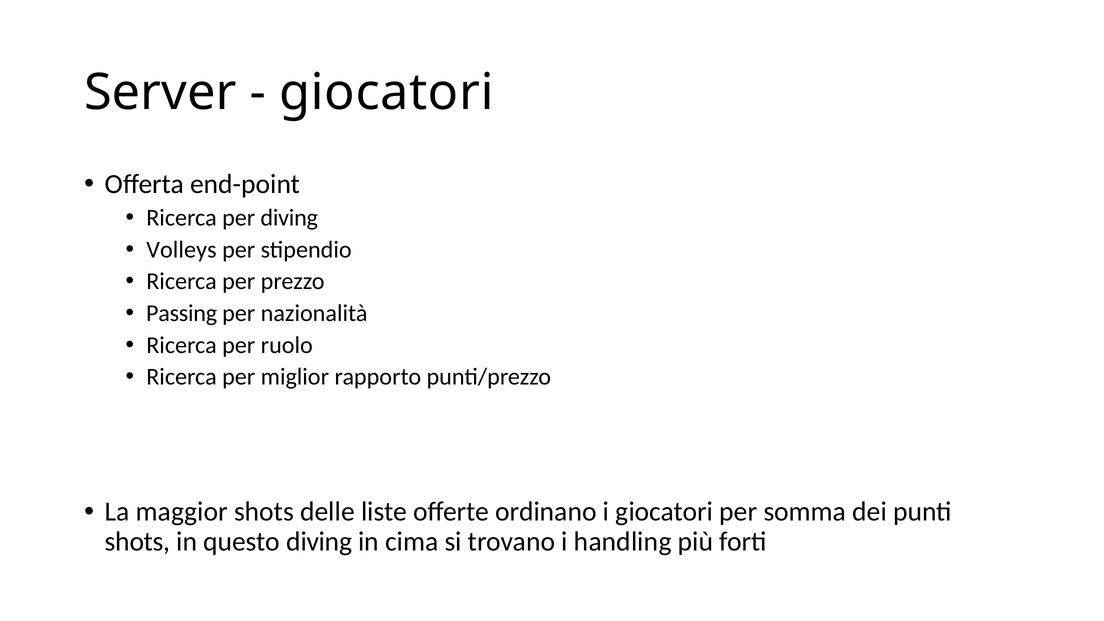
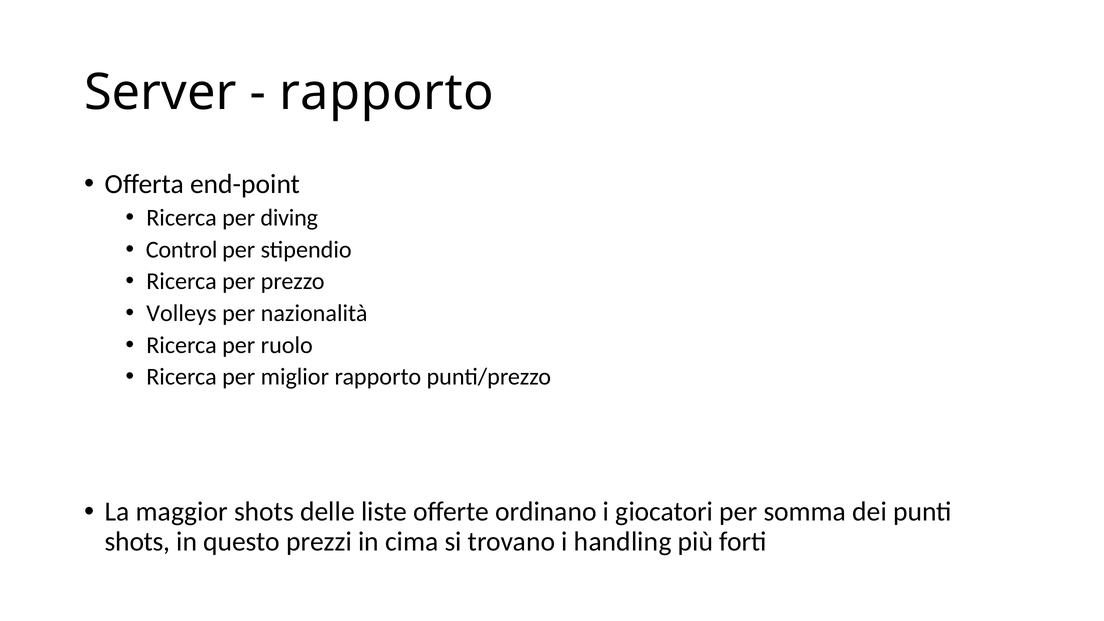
giocatori at (386, 93): giocatori -> rapporto
Volleys: Volleys -> Control
Passing: Passing -> Volleys
questo diving: diving -> prezzi
